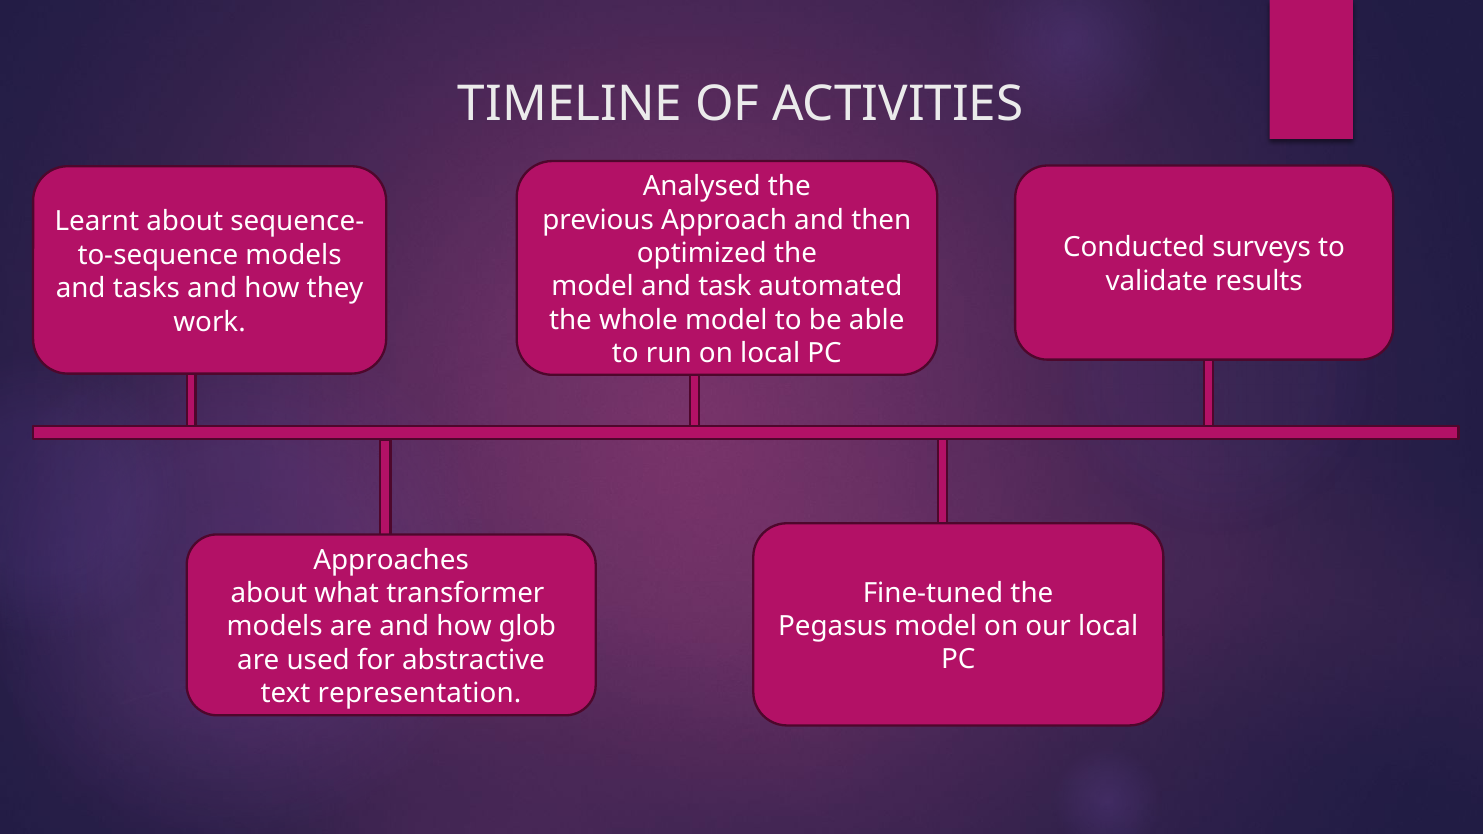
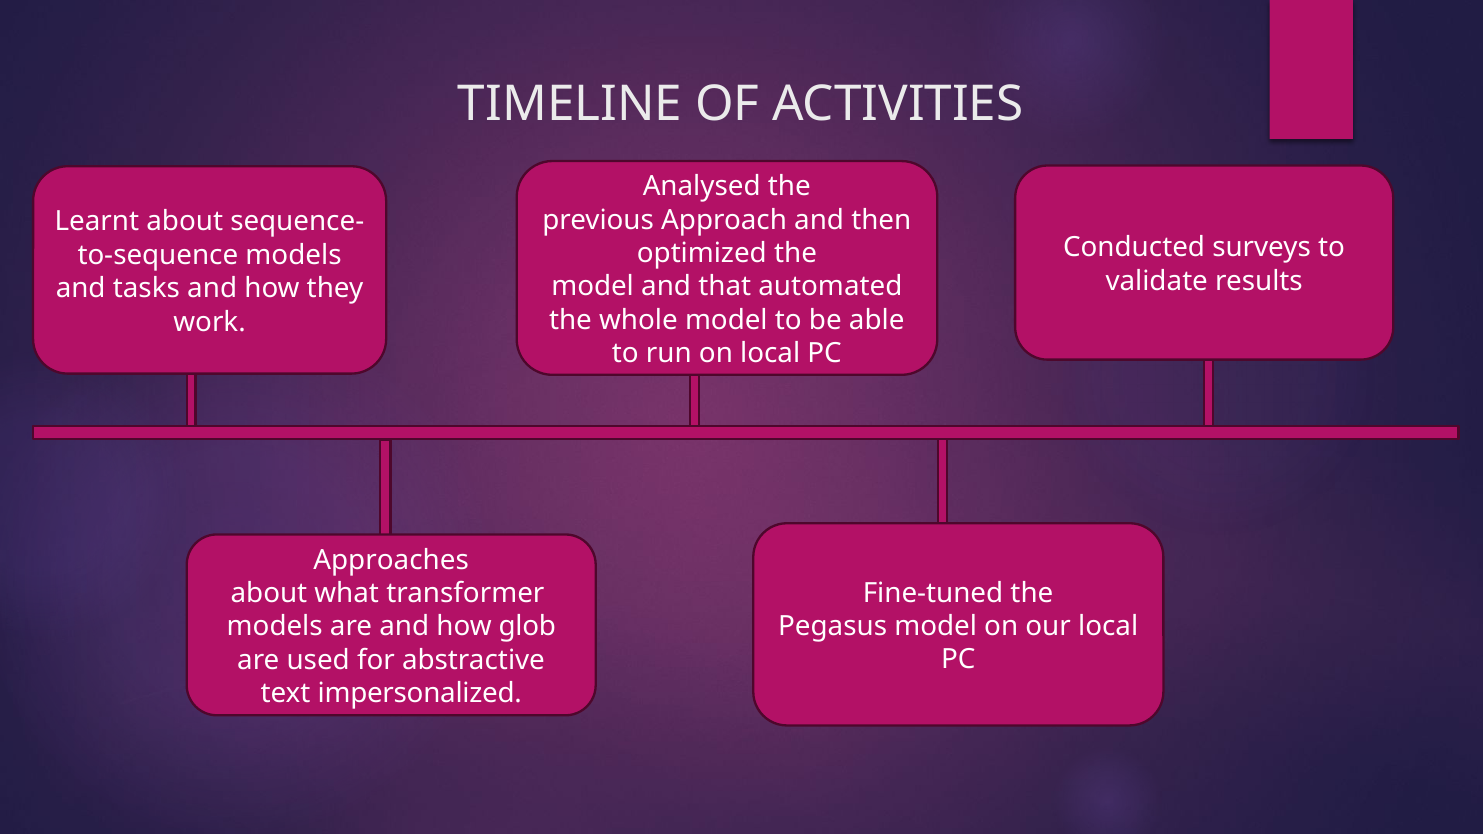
task: task -> that
representation: representation -> impersonalized
